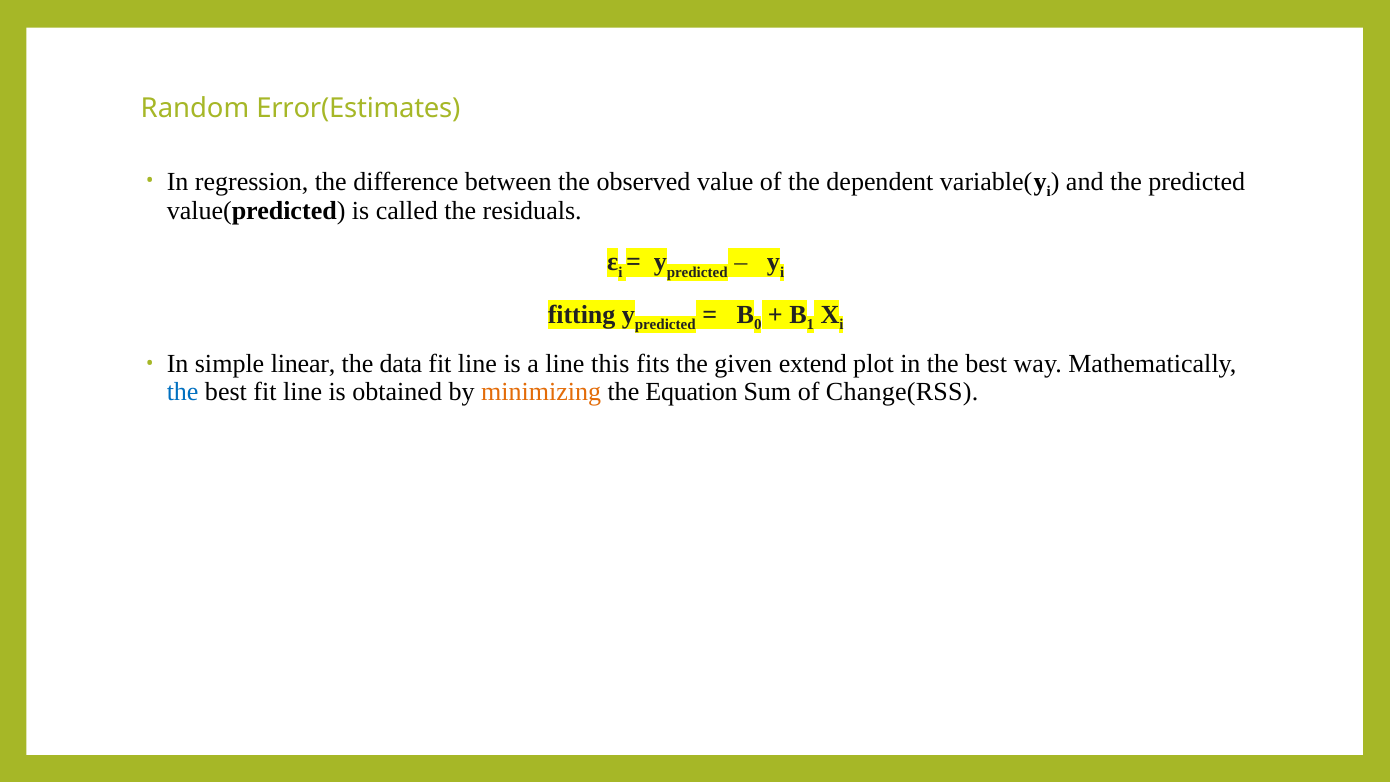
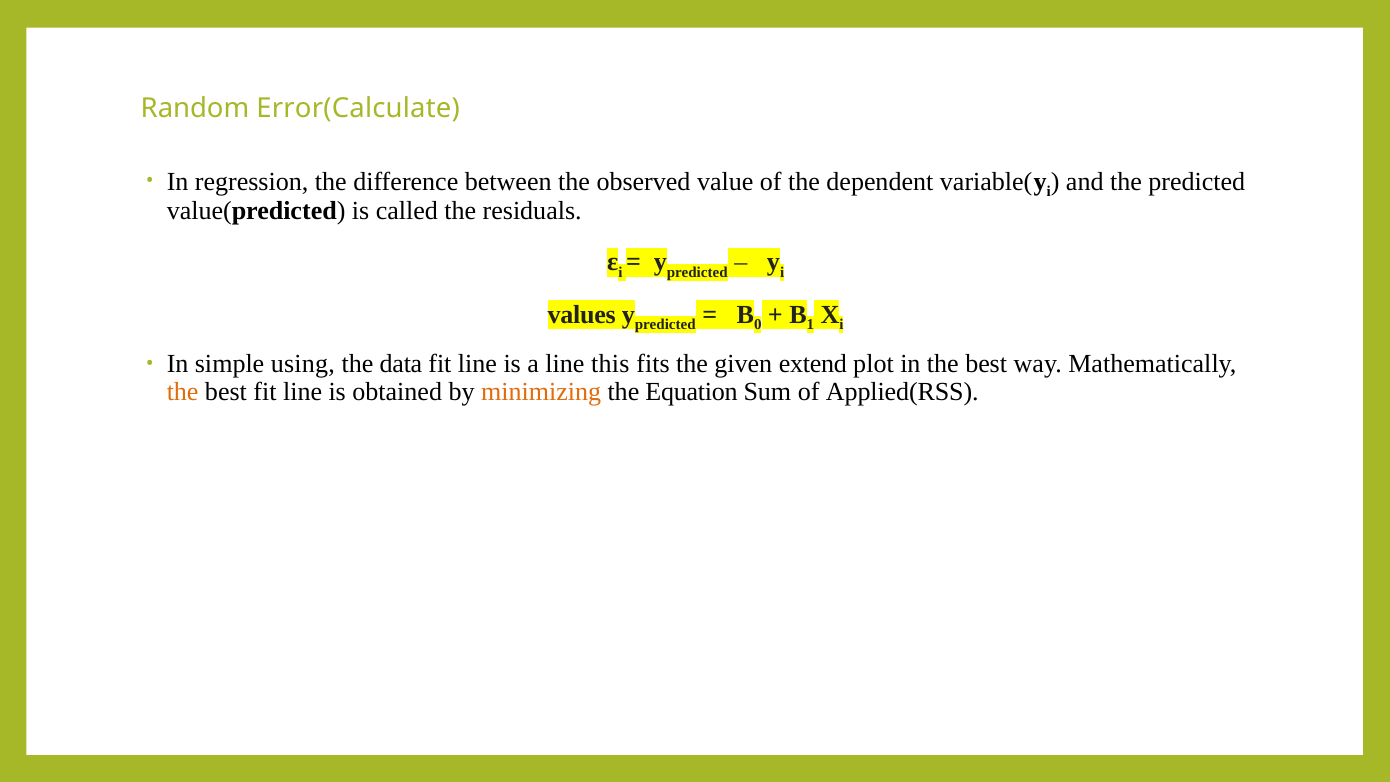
Error(Estimates: Error(Estimates -> Error(Calculate
fitting: fitting -> values
linear: linear -> using
the at (183, 392) colour: blue -> orange
Change(RSS: Change(RSS -> Applied(RSS
